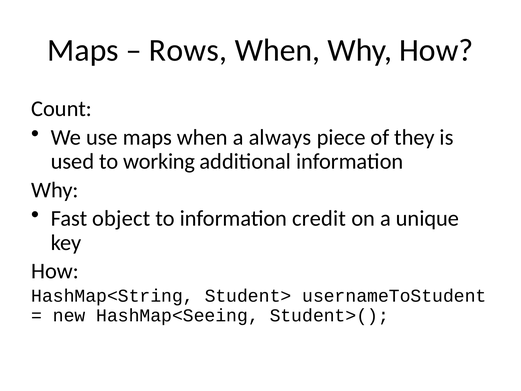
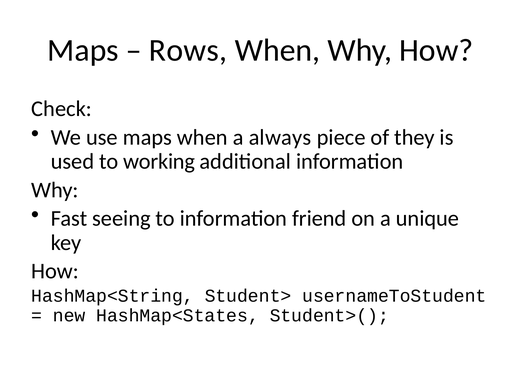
Count: Count -> Check
object: object -> seeing
credit: credit -> friend
HashMap<Seeing: HashMap<Seeing -> HashMap<States
